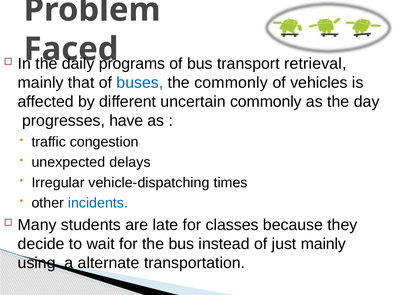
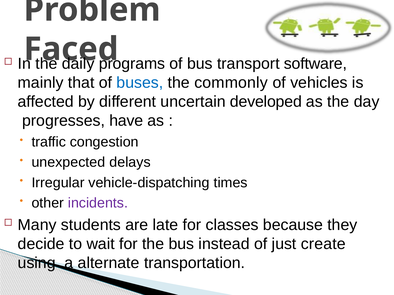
retrieval: retrieval -> software
uncertain commonly: commonly -> developed
incidents colour: blue -> purple
just mainly: mainly -> create
